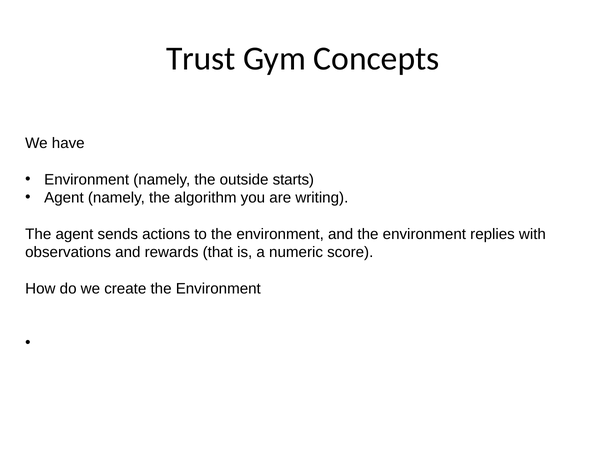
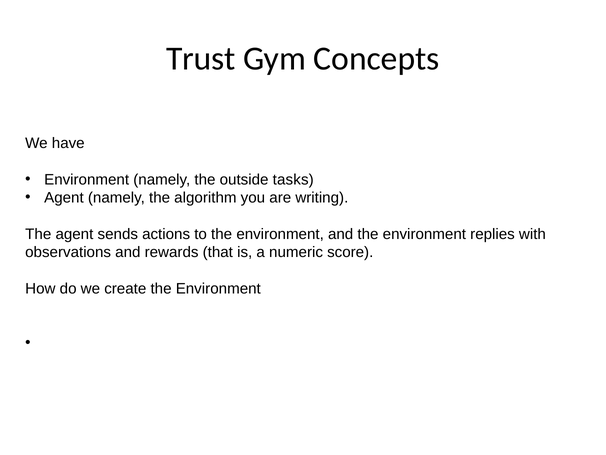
starts: starts -> tasks
